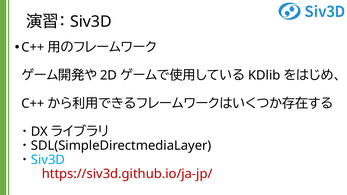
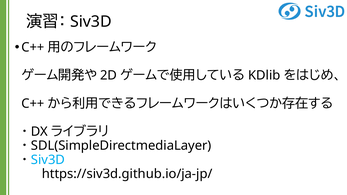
https://siv3d.github.io/ja-jp/ colour: red -> black
